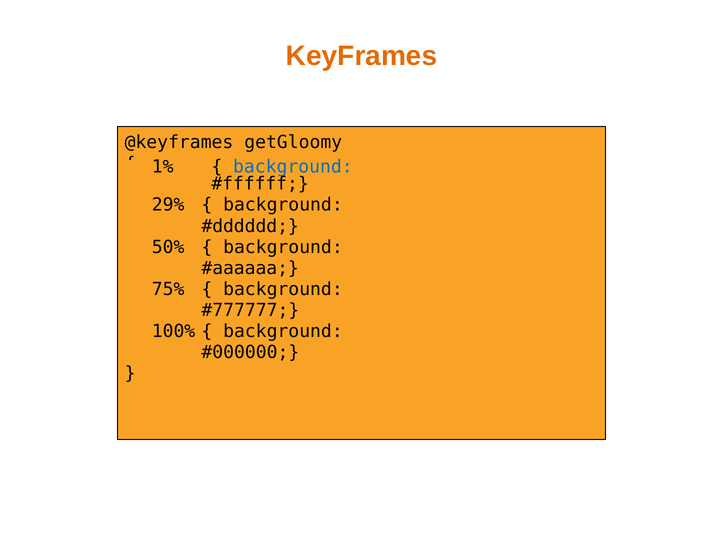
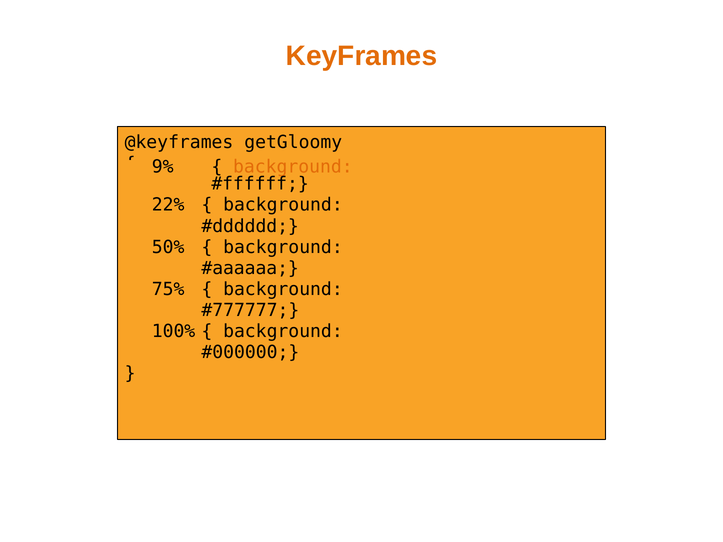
1%: 1% -> 9%
background at (293, 167) colour: blue -> orange
29%: 29% -> 22%
